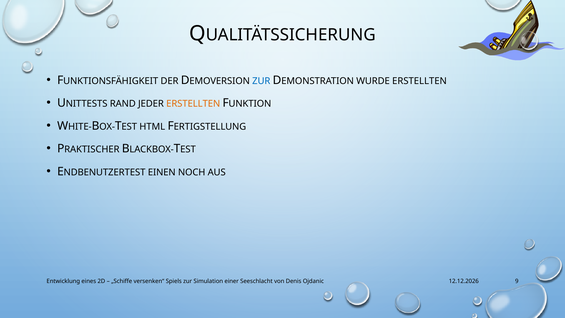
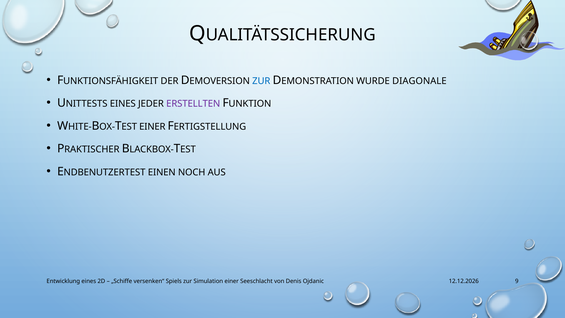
WURDE ERSTELLTEN: ERSTELLTEN -> DIAGONALE
RAND at (123, 104): RAND -> EINES
ERSTELLTEN at (193, 104) colour: orange -> purple
HTML at (152, 127): HTML -> EINER
